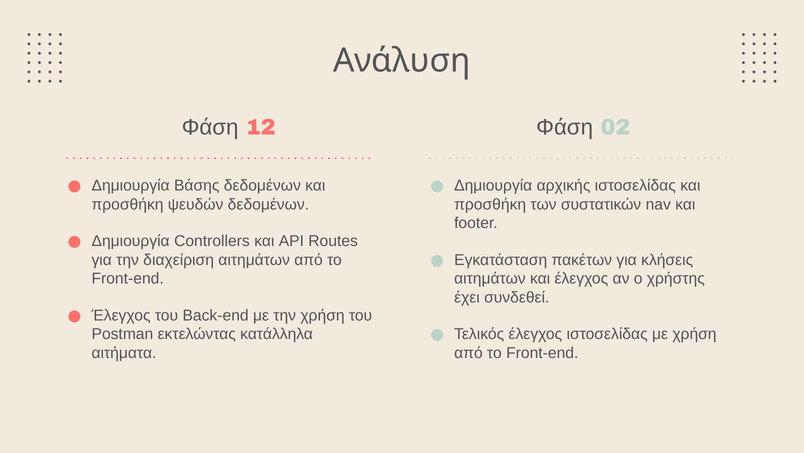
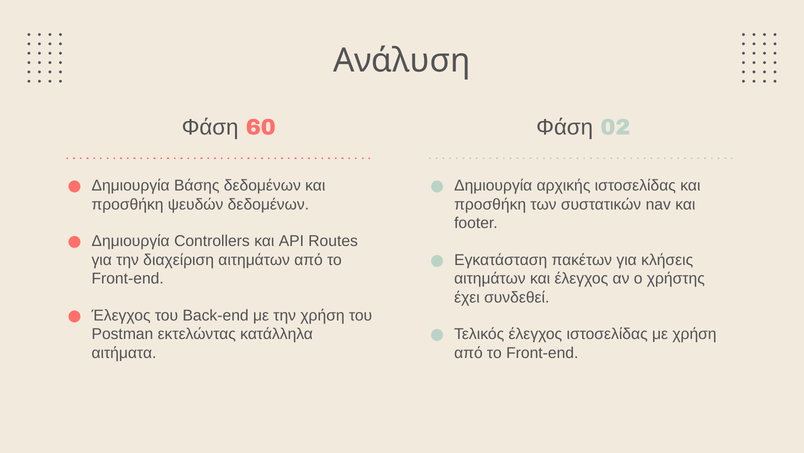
12: 12 -> 60
